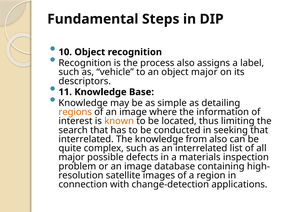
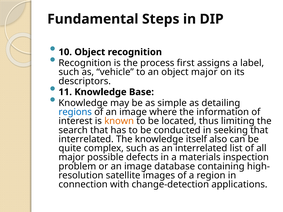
process also: also -> first
regions colour: orange -> blue
from: from -> itself
